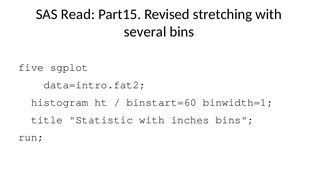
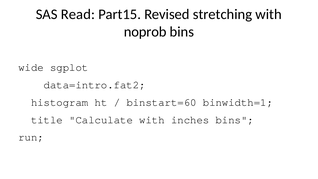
several: several -> noprob
five: five -> wide
Statistic: Statistic -> Calculate
